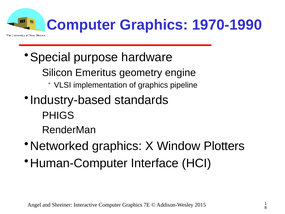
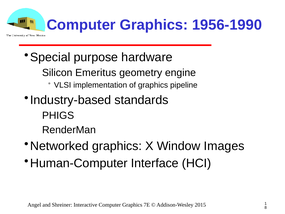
1970-1990: 1970-1990 -> 1956-1990
Plotters: Plotters -> Images
